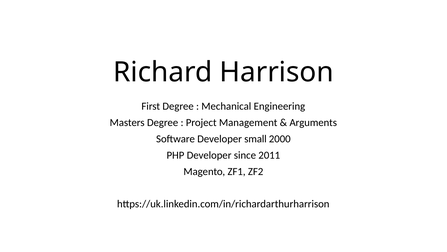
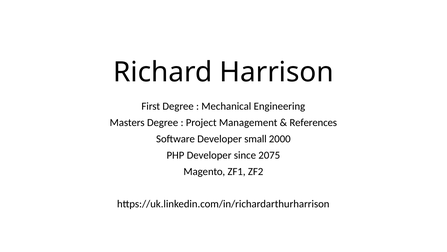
Arguments: Arguments -> References
2011: 2011 -> 2075
